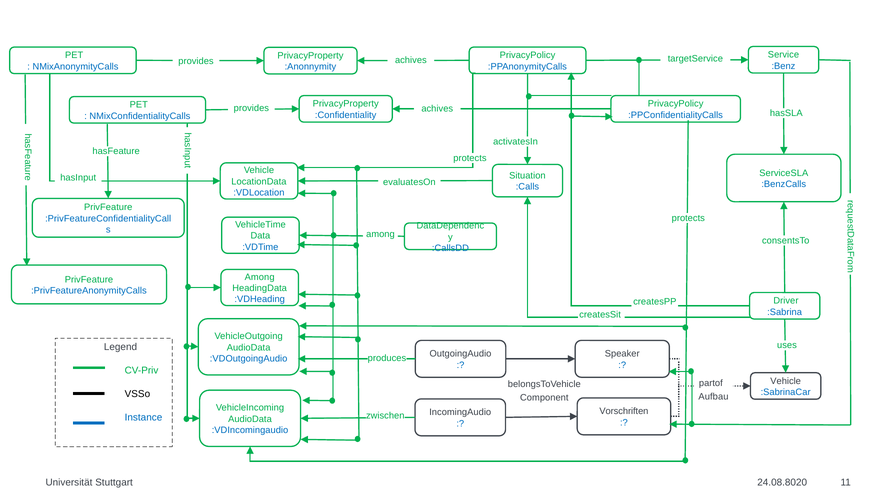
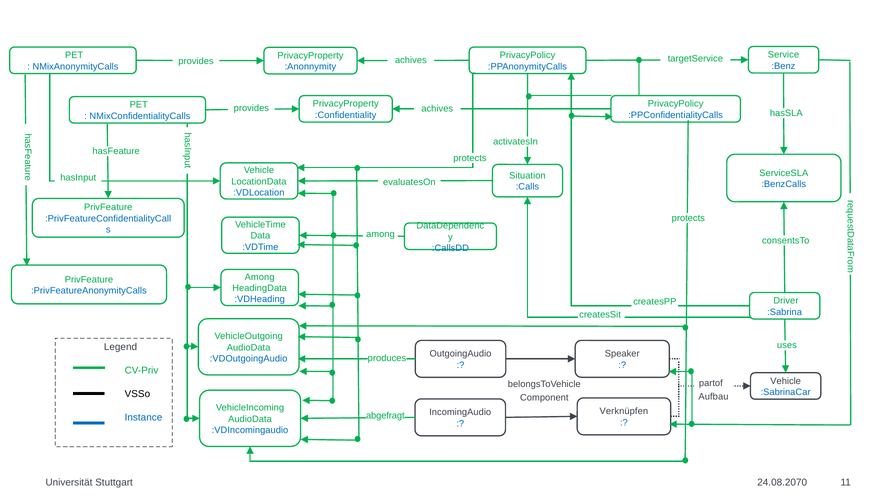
Vorschriften: Vorschriften -> Verknüpfen
zwischen: zwischen -> abgefragt
24.08.8020: 24.08.8020 -> 24.08.2070
